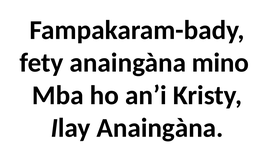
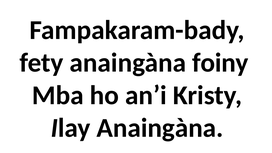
mino: mino -> foiny
